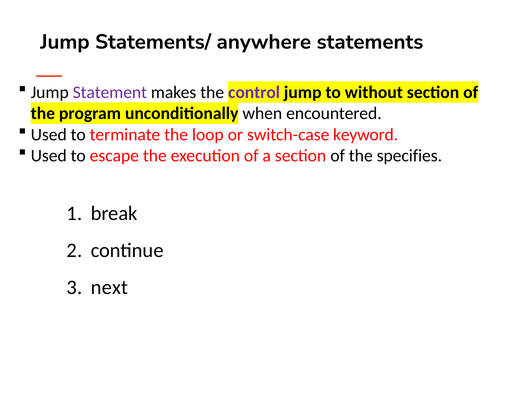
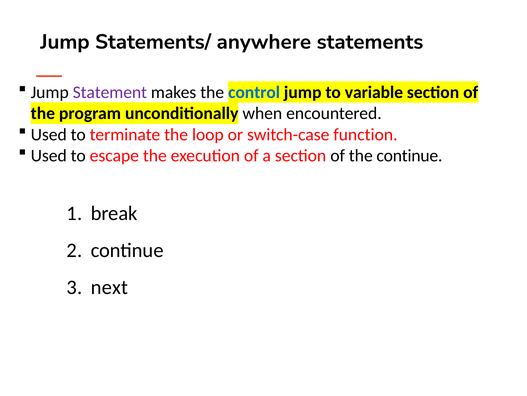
control colour: purple -> blue
without: without -> variable
keyword: keyword -> function
the specifies: specifies -> continue
